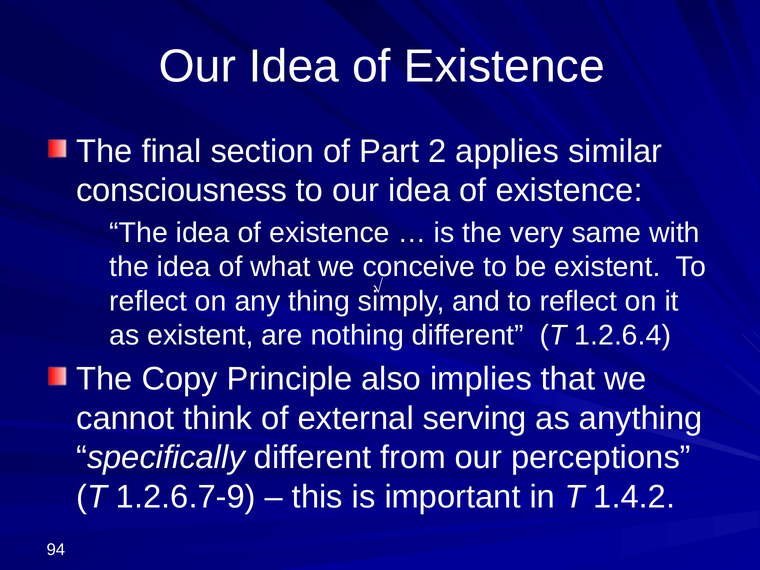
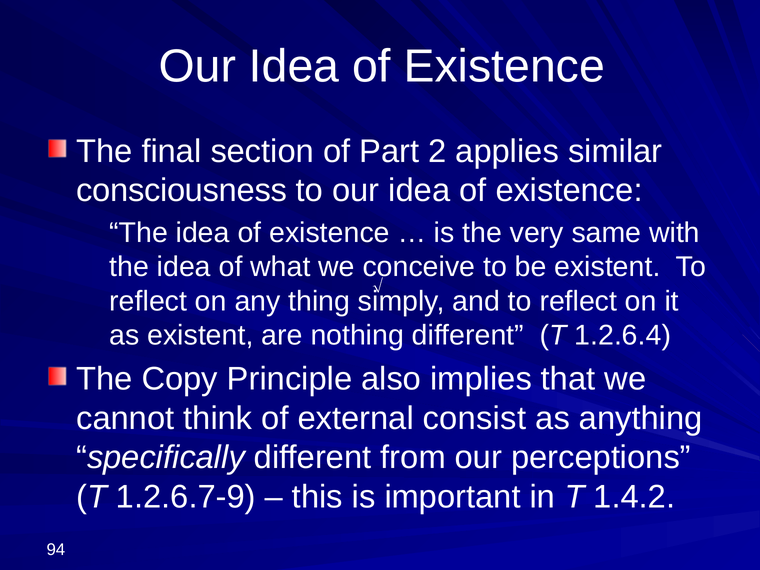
serving: serving -> consist
